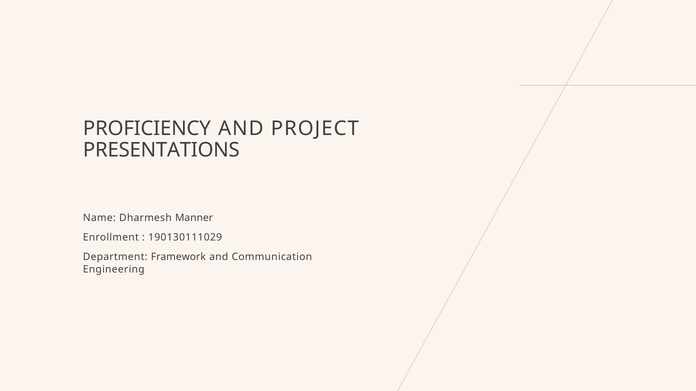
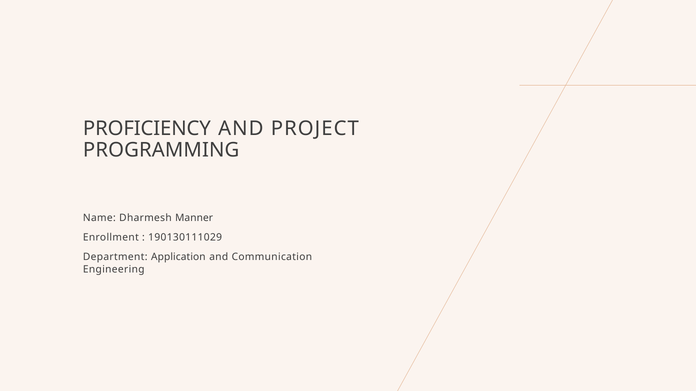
PRESENTATIONS: PRESENTATIONS -> PROGRAMMING
Framework: Framework -> Application
